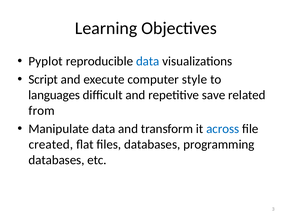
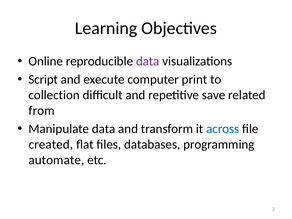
Pyplot: Pyplot -> Online
data at (148, 61) colour: blue -> purple
style: style -> print
languages: languages -> collection
databases at (56, 160): databases -> automate
